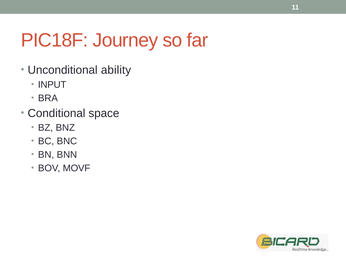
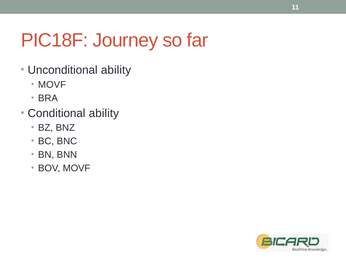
INPUT at (52, 84): INPUT -> MOVF
Conditional space: space -> ability
